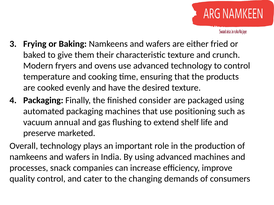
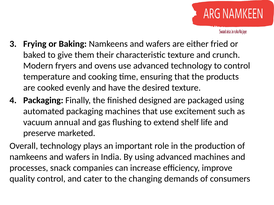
consider: consider -> designed
positioning: positioning -> excitement
